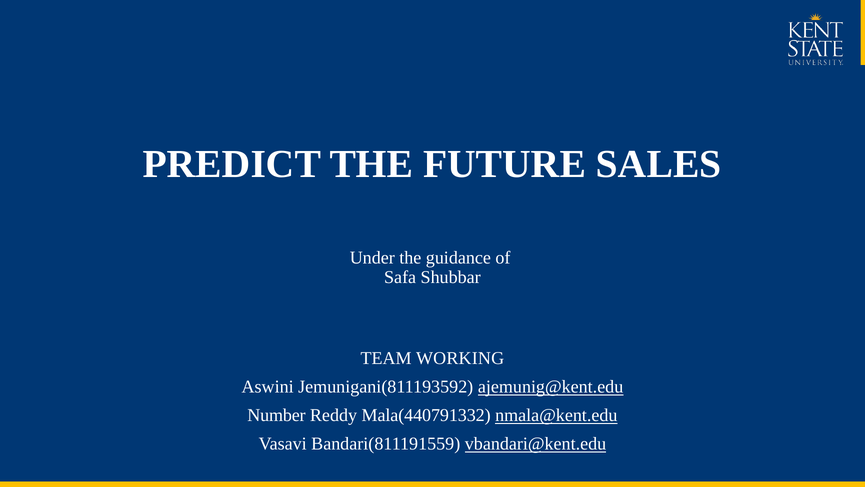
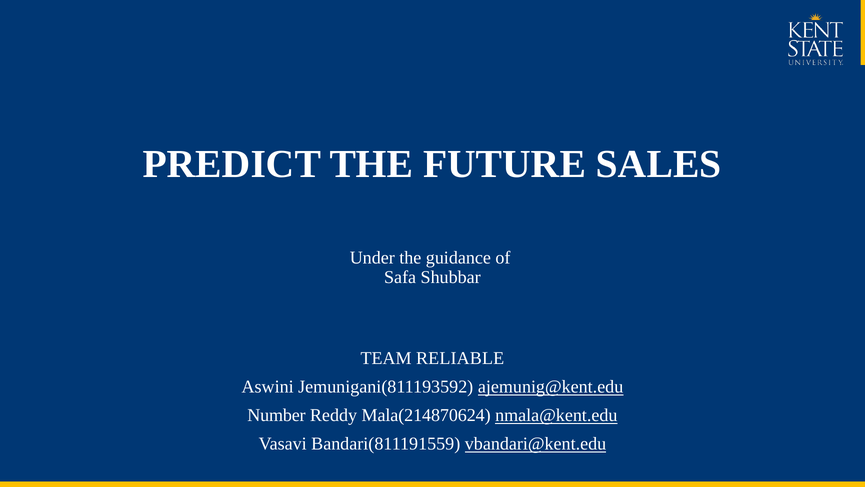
WORKING: WORKING -> RELIABLE
Mala(440791332: Mala(440791332 -> Mala(214870624
